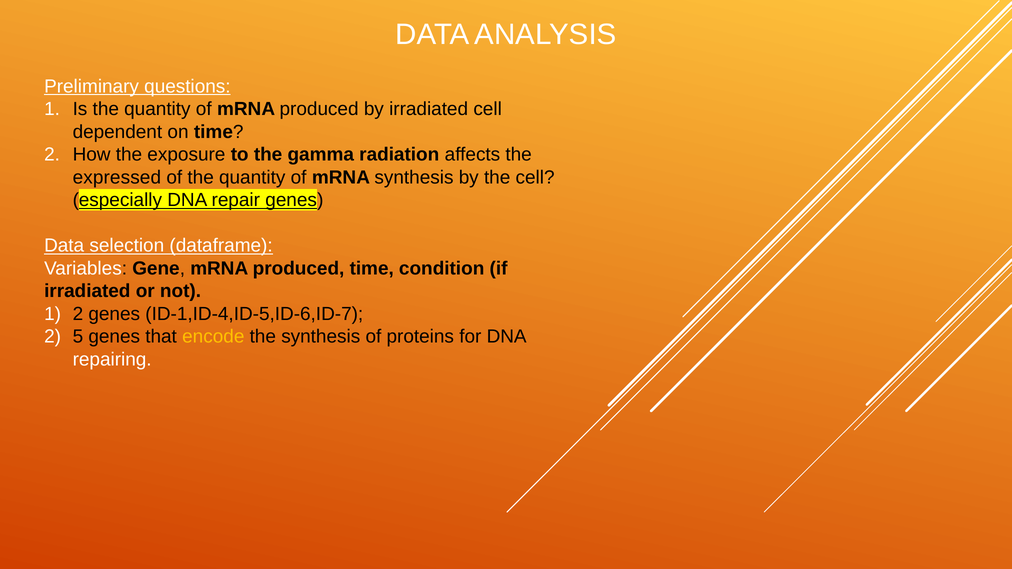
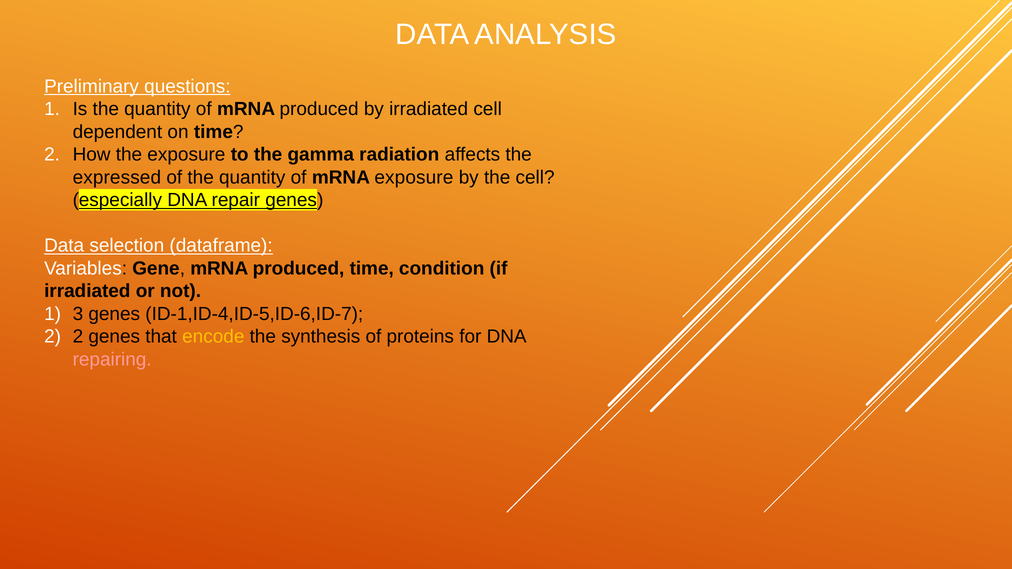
mRNA synthesis: synthesis -> exposure
2 at (78, 314): 2 -> 3
5 at (78, 337): 5 -> 2
repairing colour: white -> pink
